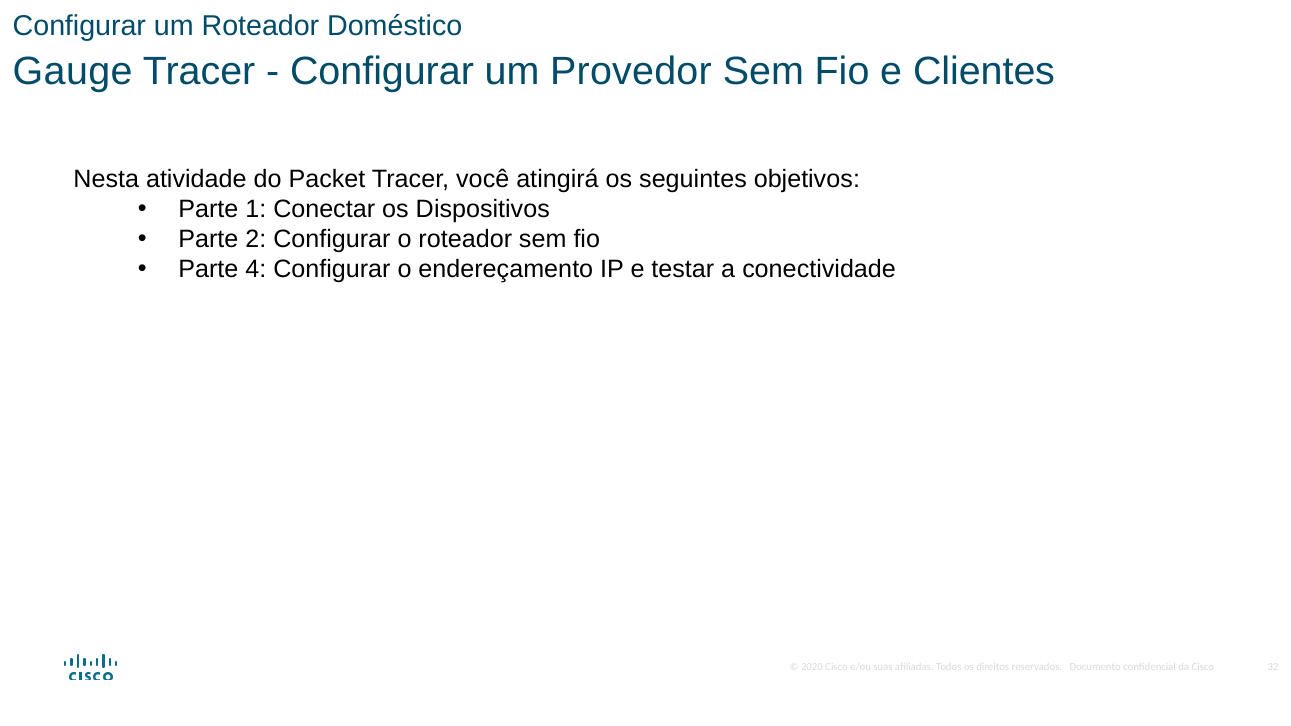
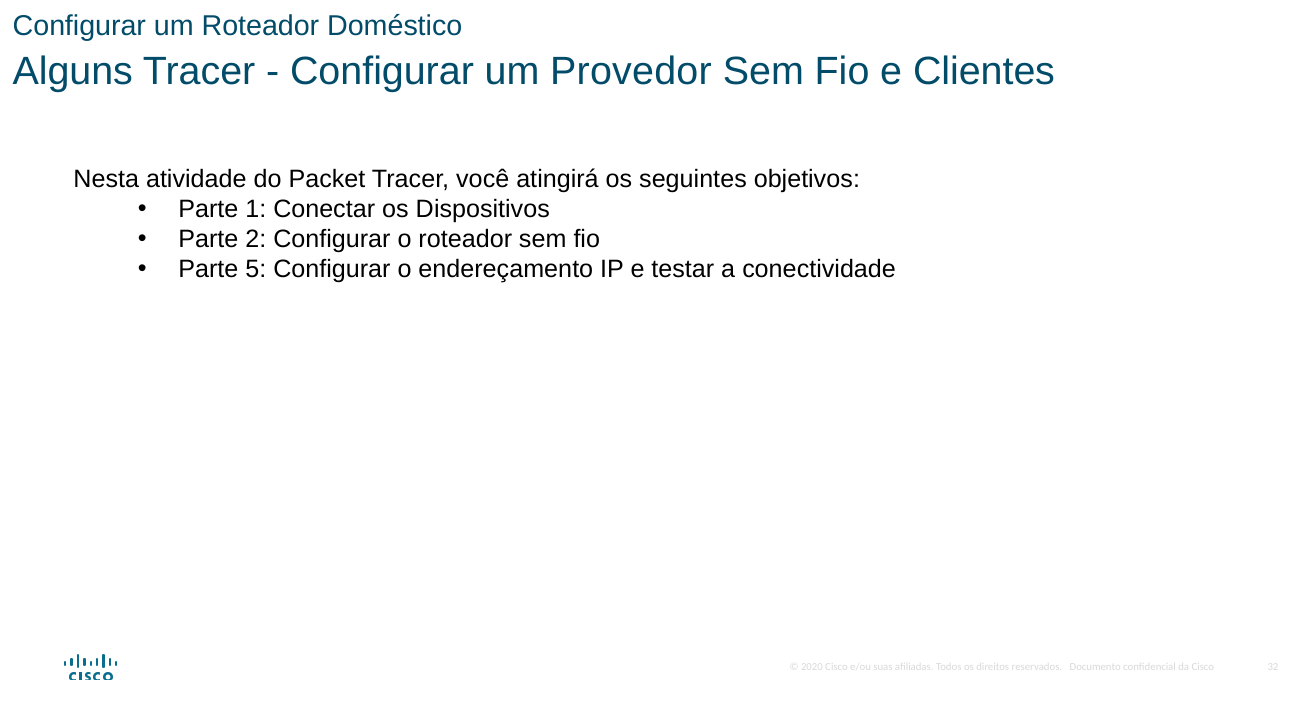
Gauge: Gauge -> Alguns
4: 4 -> 5
